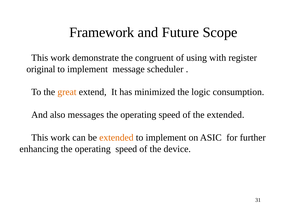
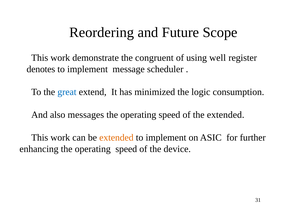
Framework: Framework -> Reordering
with: with -> well
original: original -> denotes
great colour: orange -> blue
